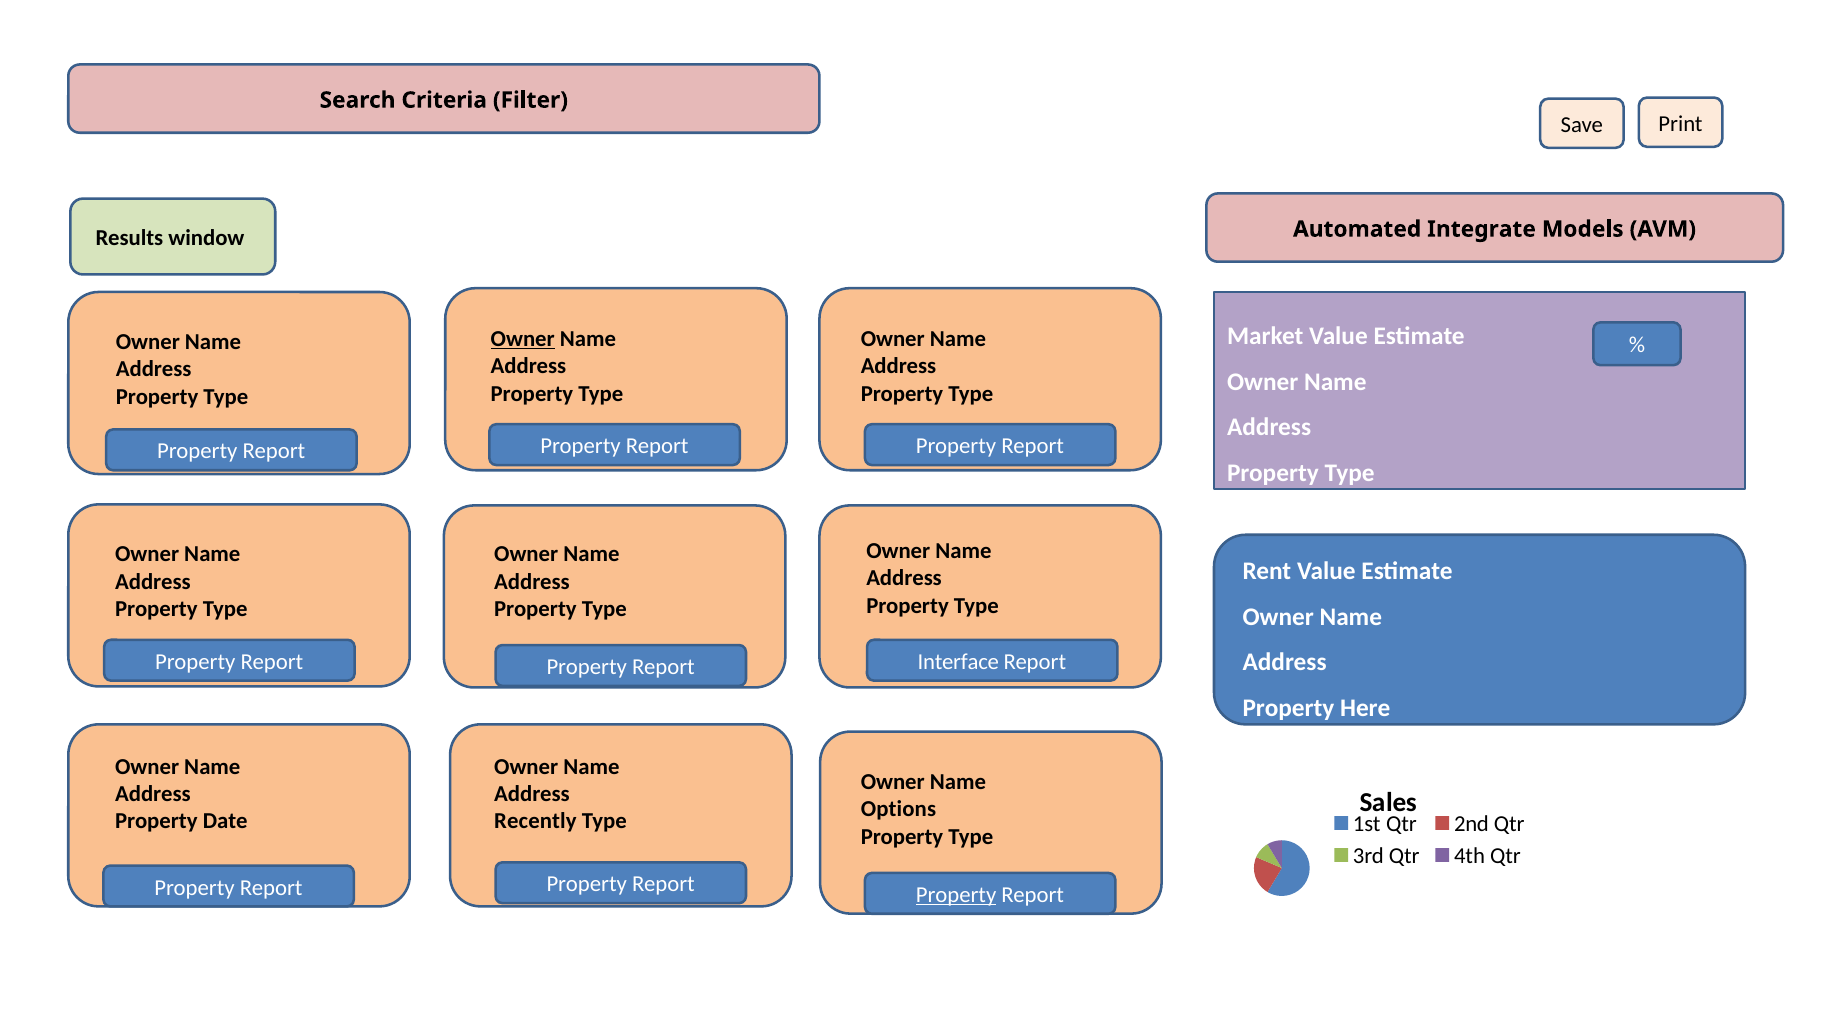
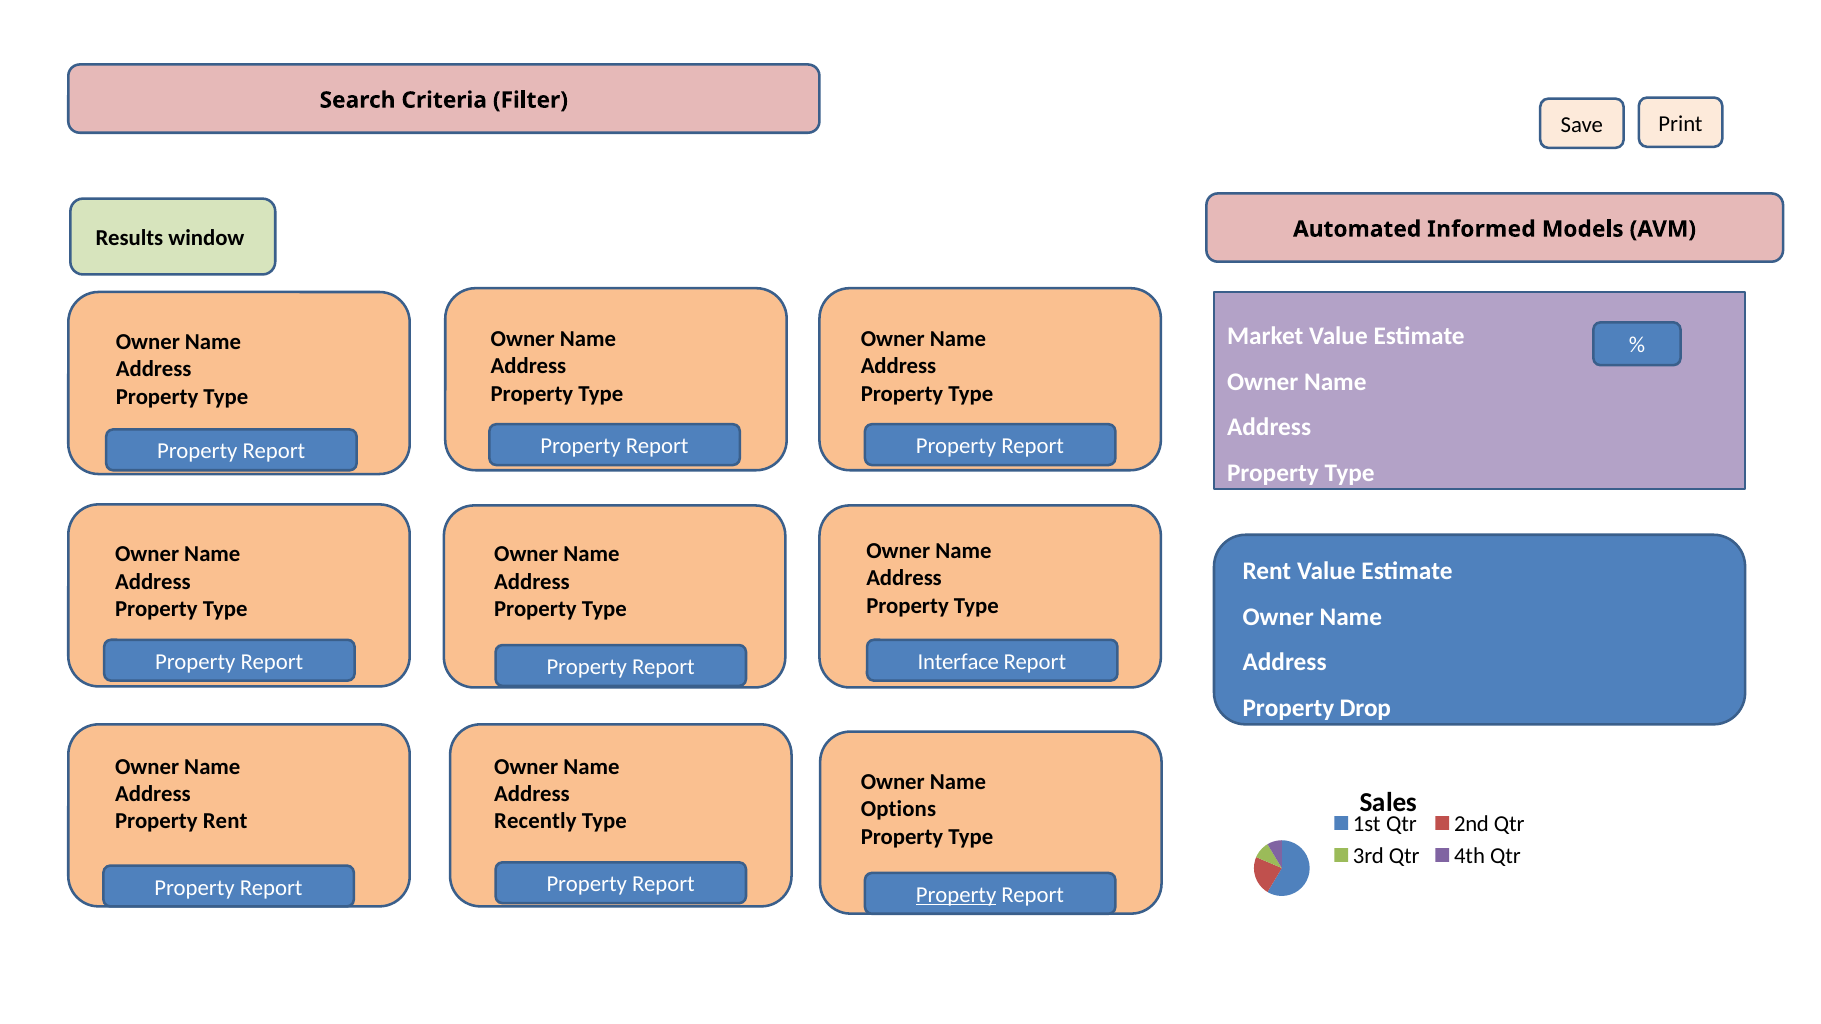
Integrate: Integrate -> Informed
Owner at (523, 339) underline: present -> none
Here: Here -> Drop
Property Date: Date -> Rent
